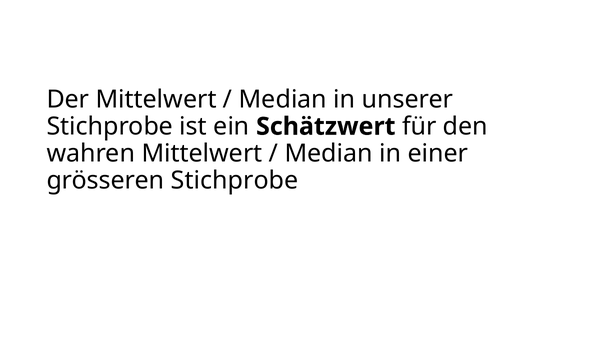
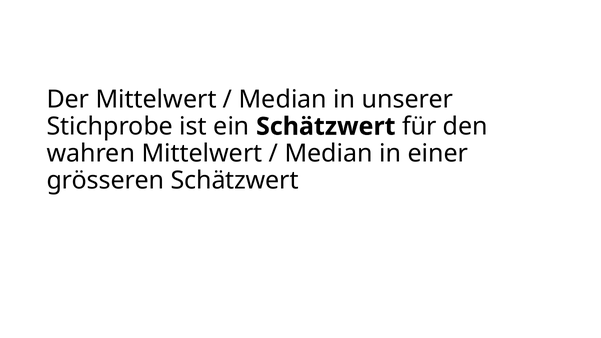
grösseren Stichprobe: Stichprobe -> Schätzwert
